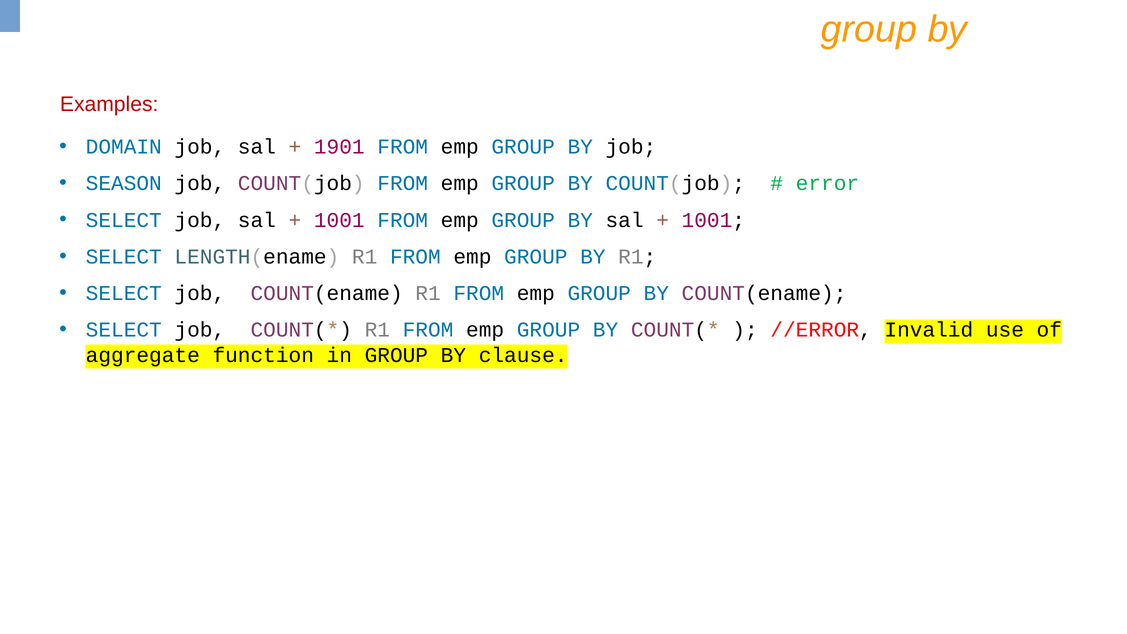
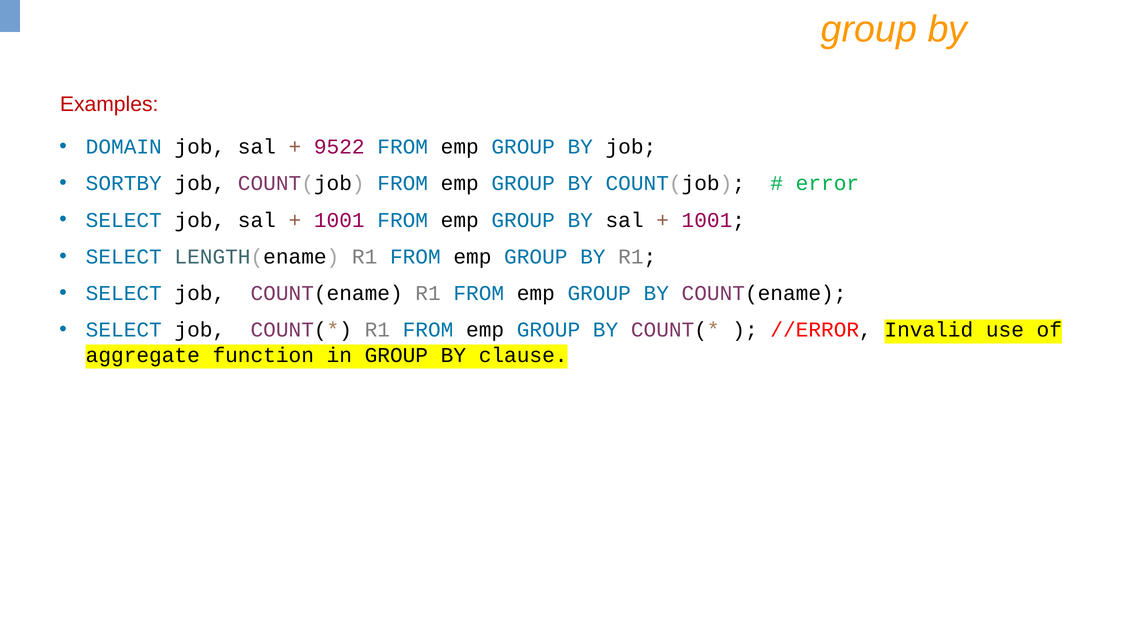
1901: 1901 -> 9522
SEASON: SEASON -> SORTBY
